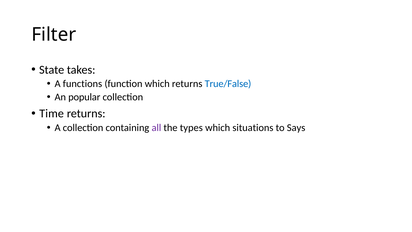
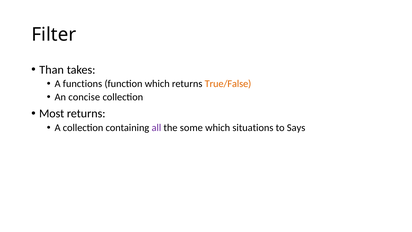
State: State -> Than
True/False colour: blue -> orange
popular: popular -> concise
Time: Time -> Most
types: types -> some
